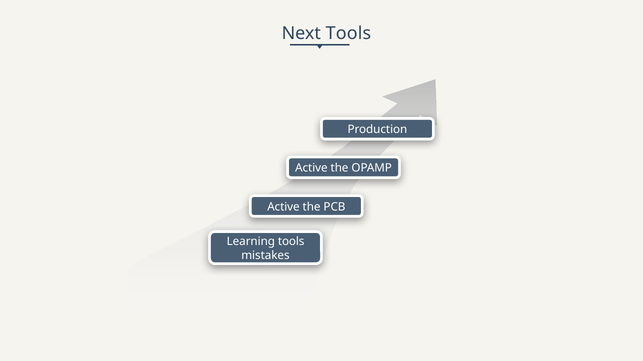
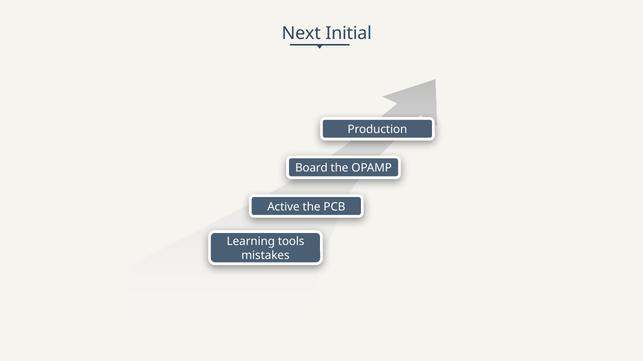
Next Tools: Tools -> Initial
Active at (311, 168): Active -> Board
